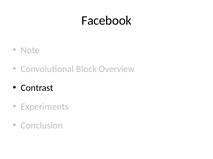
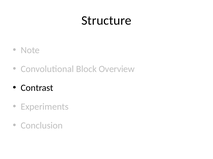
Facebook: Facebook -> Structure
